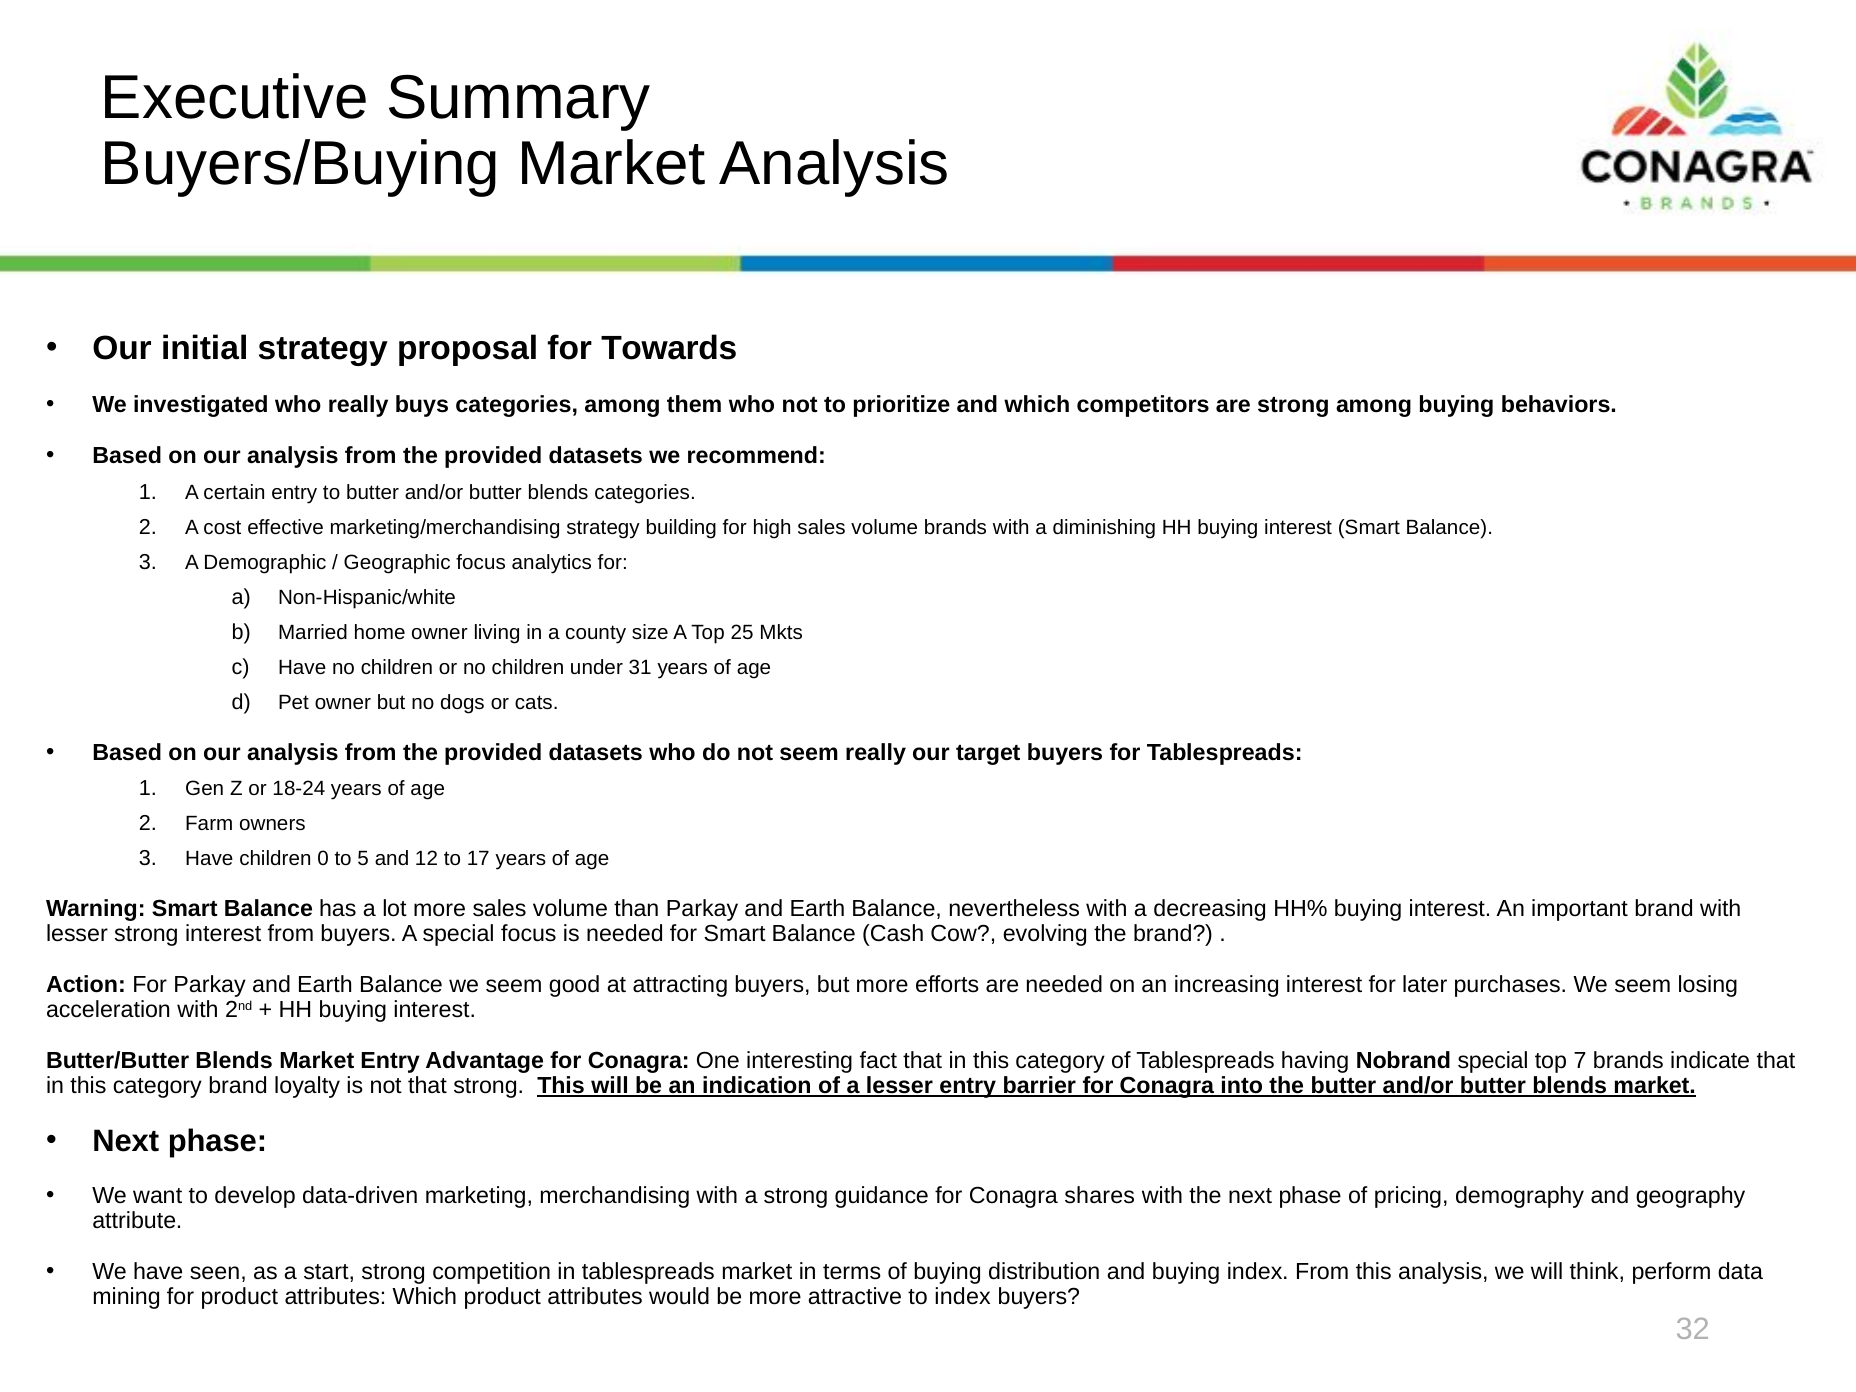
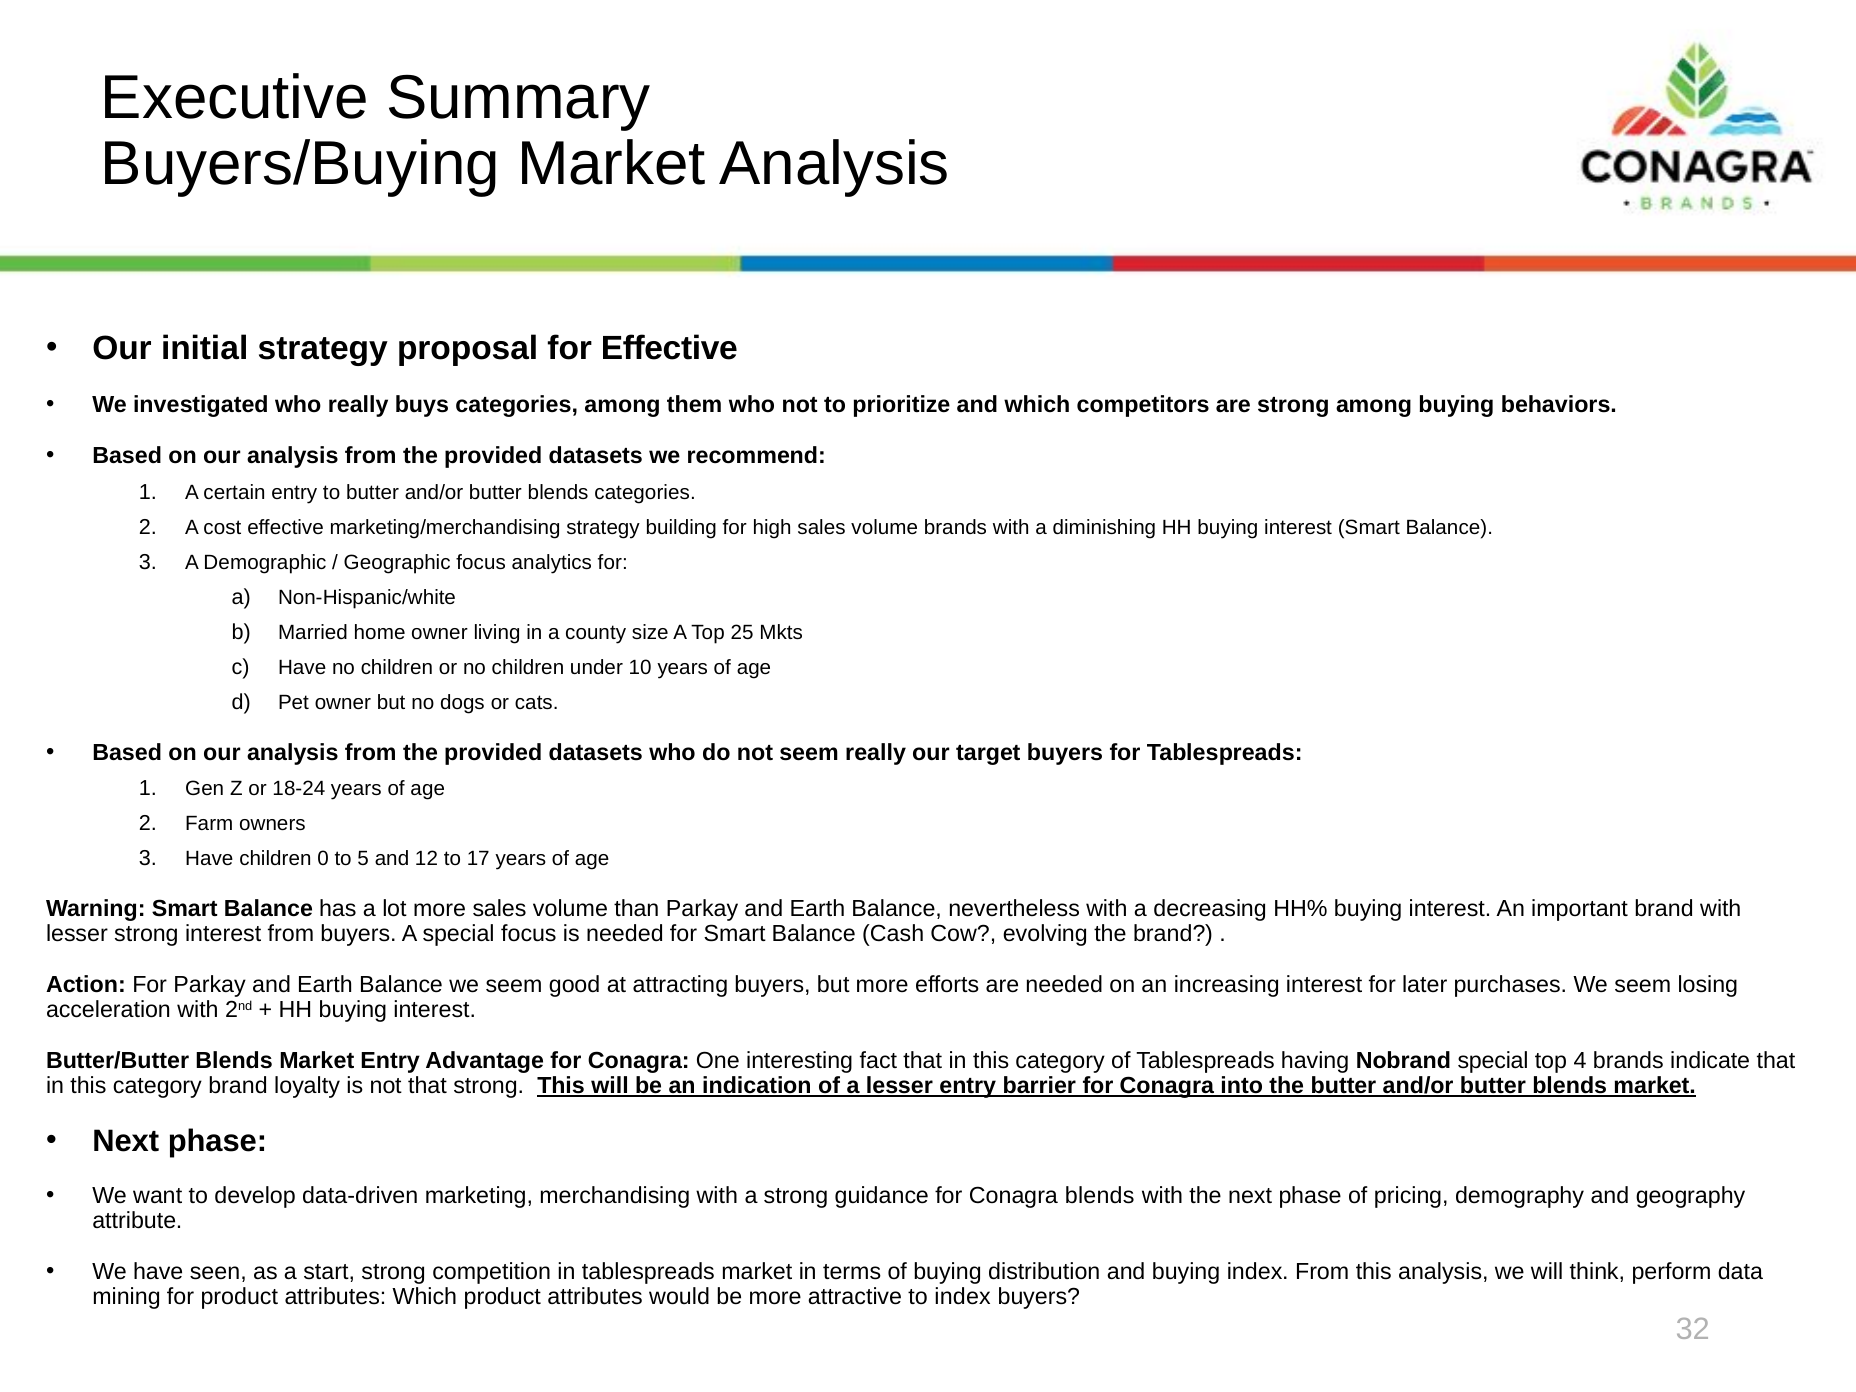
for Towards: Towards -> Effective
31: 31 -> 10
7: 7 -> 4
Conagra shares: shares -> blends
